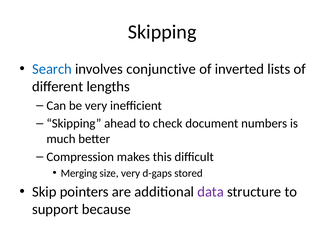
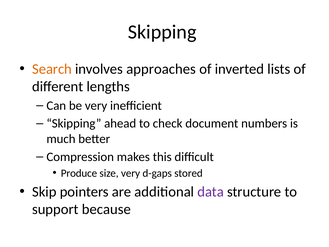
Search colour: blue -> orange
conjunctive: conjunctive -> approaches
Merging: Merging -> Produce
